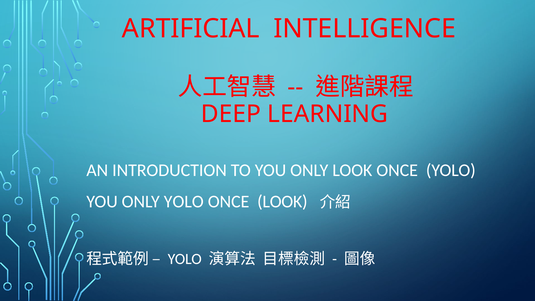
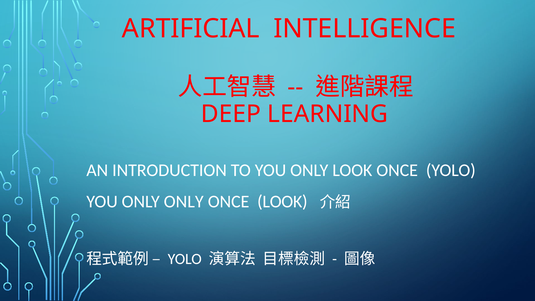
ONLY YOLO: YOLO -> ONLY
